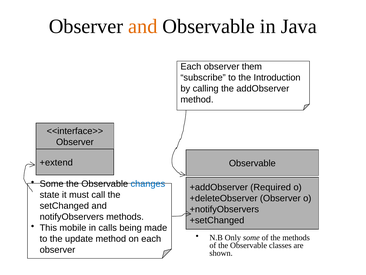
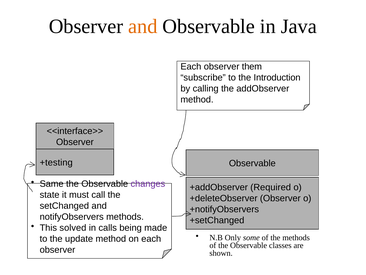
+extend: +extend -> +testing
Some at (52, 183): Some -> Same
changes colour: blue -> purple
mobile: mobile -> solved
